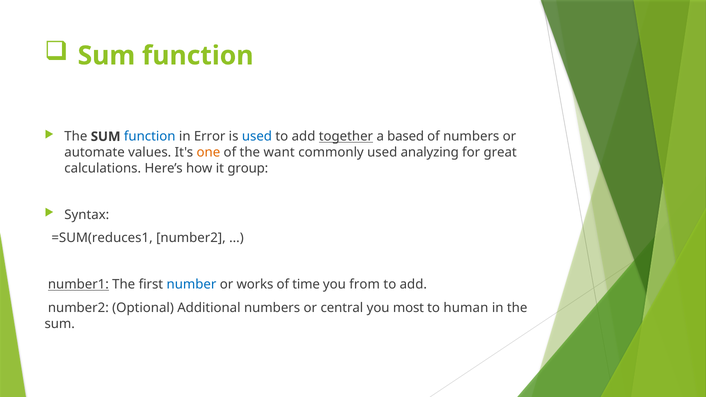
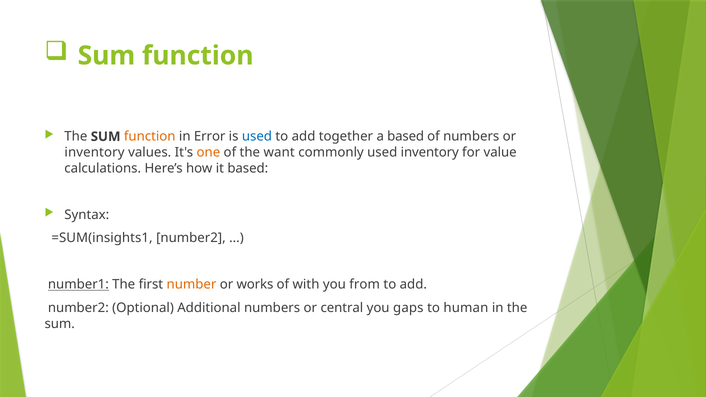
function at (150, 137) colour: blue -> orange
together underline: present -> none
automate at (95, 153): automate -> inventory
used analyzing: analyzing -> inventory
great: great -> value
it group: group -> based
=SUM(reduces1: =SUM(reduces1 -> =SUM(insights1
number colour: blue -> orange
time: time -> with
most: most -> gaps
